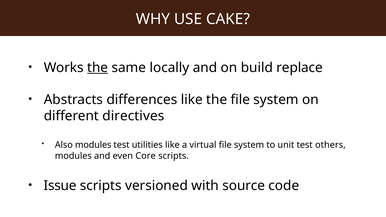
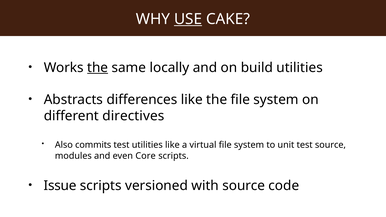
USE underline: none -> present
build replace: replace -> utilities
Also modules: modules -> commits
test others: others -> source
